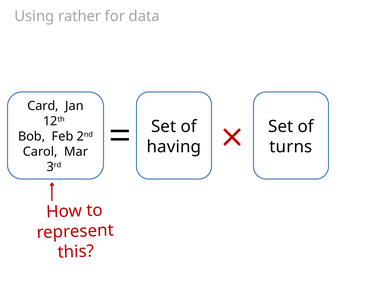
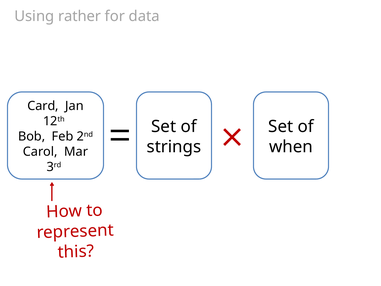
having: having -> strings
turns: turns -> when
